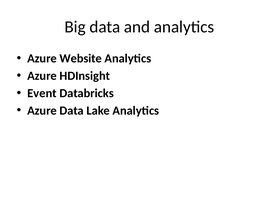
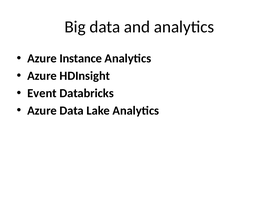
Website: Website -> Instance
